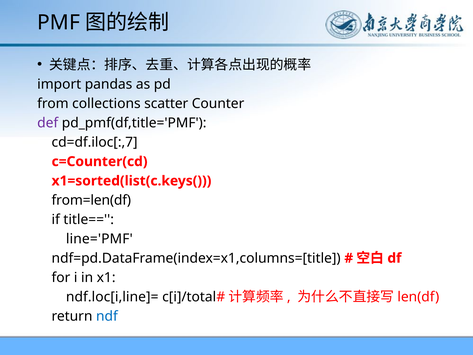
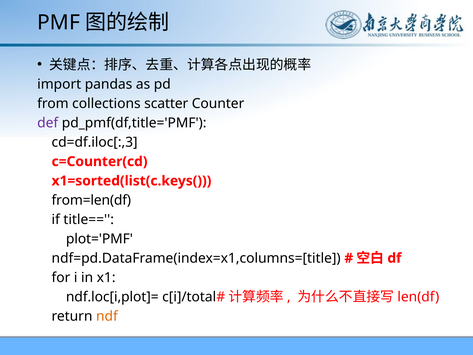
cd=df.iloc[:,7: cd=df.iloc[:,7 -> cd=df.iloc[:,3
line='PMF: line='PMF -> plot='PMF
ndf.loc[i,line]=: ndf.loc[i,line]= -> ndf.loc[i,plot]=
ndf colour: blue -> orange
